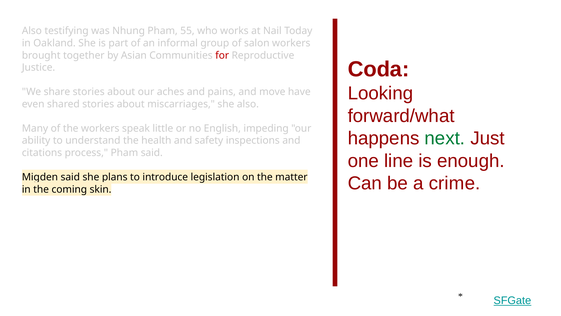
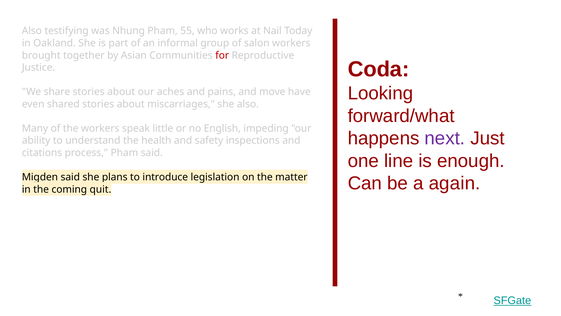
next colour: green -> purple
crime: crime -> again
skin: skin -> quit
